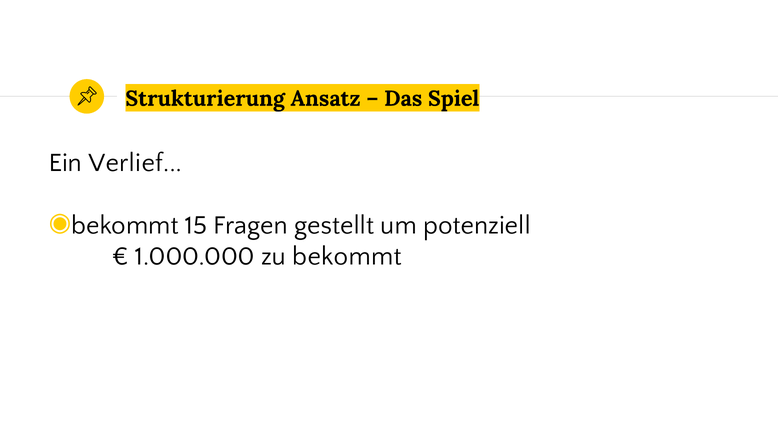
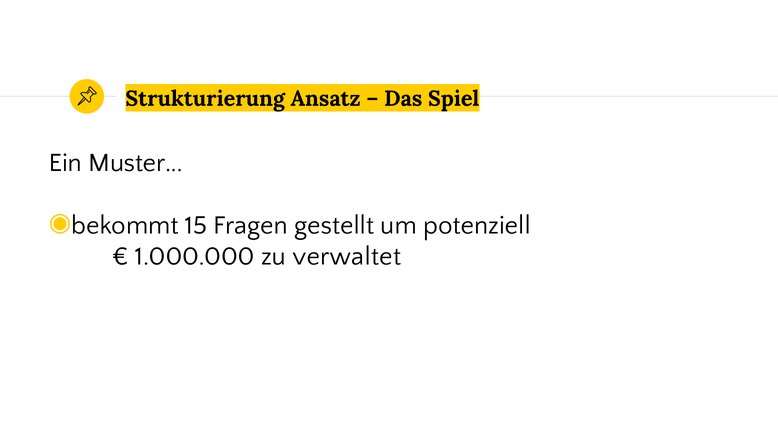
Verlief: Verlief -> Muster
zu bekommt: bekommt -> verwaltet
